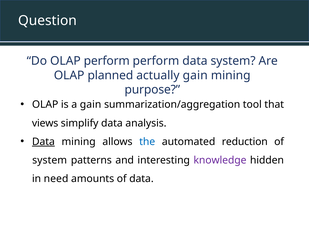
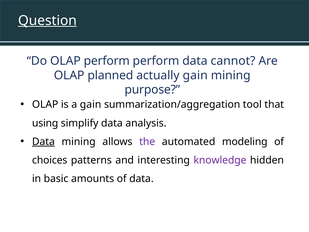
Question underline: none -> present
data system: system -> cannot
views: views -> using
the colour: blue -> purple
reduction: reduction -> modeling
system at (50, 160): system -> choices
need: need -> basic
